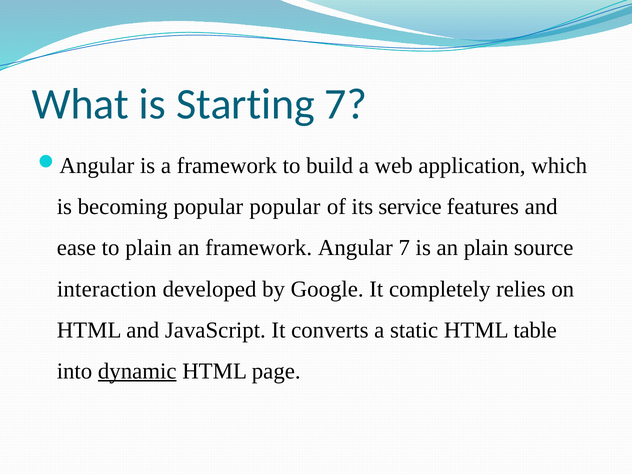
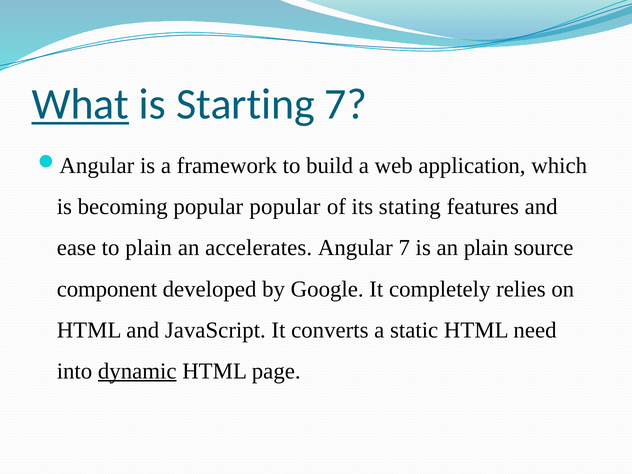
What underline: none -> present
service: service -> stating
an framework: framework -> accelerates
interaction: interaction -> component
table: table -> need
